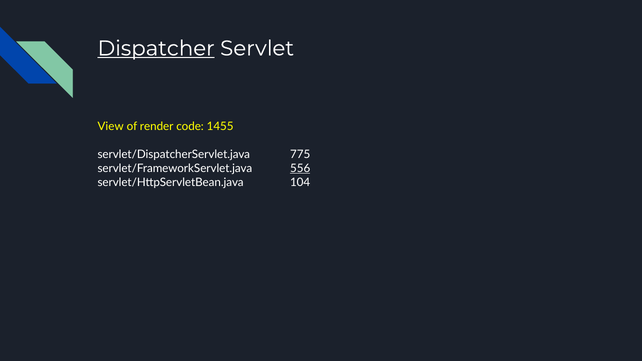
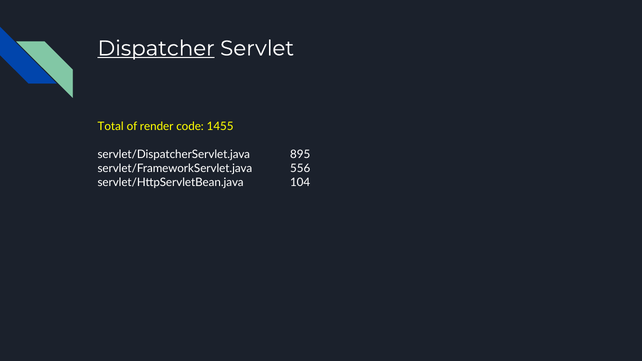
View: View -> Total
775: 775 -> 895
556 underline: present -> none
